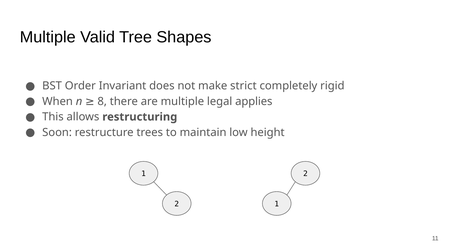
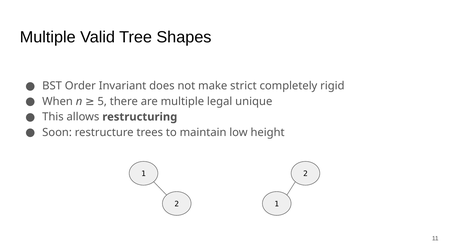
8: 8 -> 5
applies: applies -> unique
